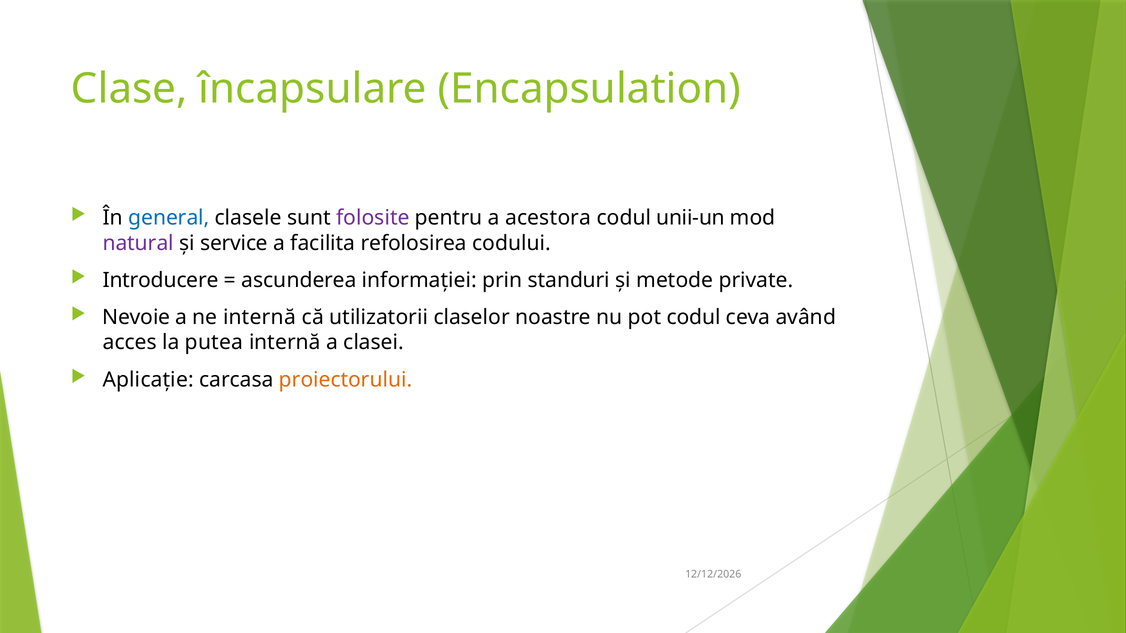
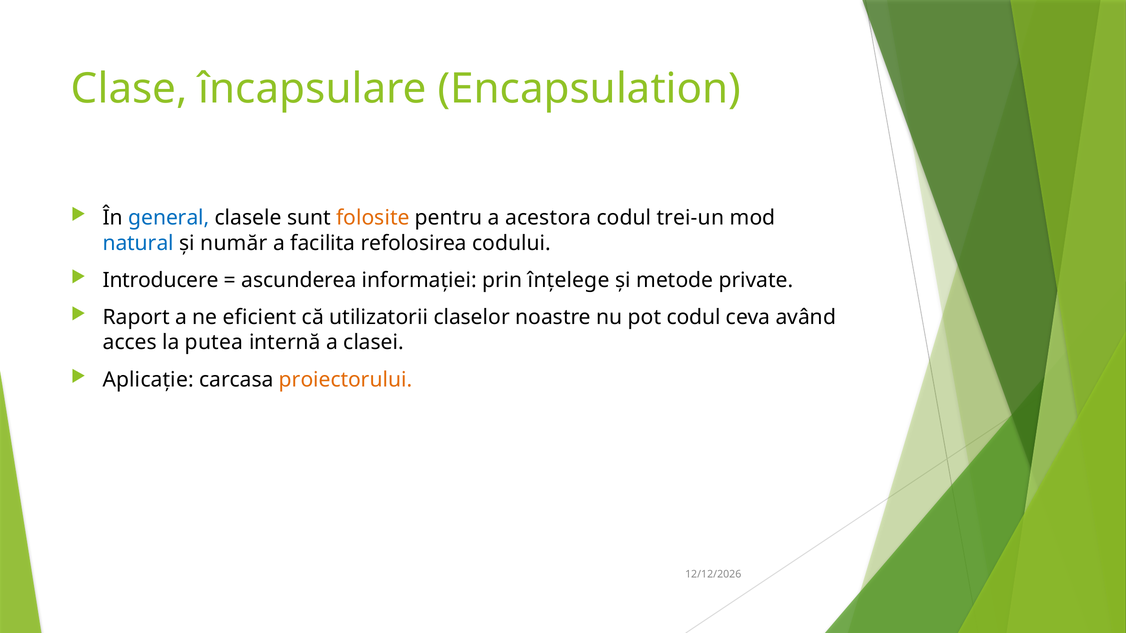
folosite colour: purple -> orange
unii-un: unii-un -> trei-un
natural colour: purple -> blue
service: service -> număr
standuri: standuri -> înțelege
Nevoie: Nevoie -> Raport
ne internă: internă -> eficient
